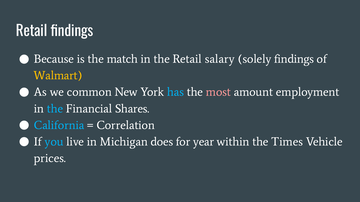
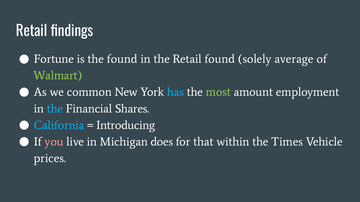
Because: Because -> Fortune
the match: match -> found
Retail salary: salary -> found
solely findings: findings -> average
Walmart colour: yellow -> light green
most colour: pink -> light green
Correlation: Correlation -> Introducing
you colour: light blue -> pink
year: year -> that
